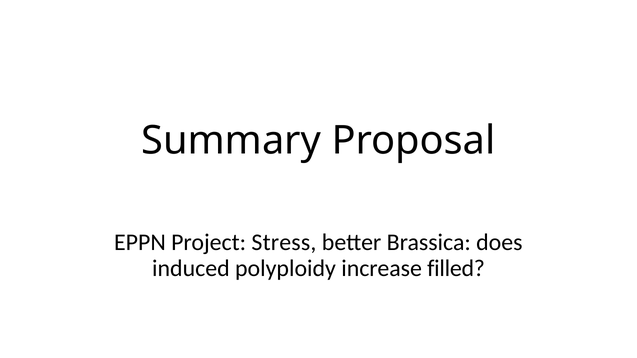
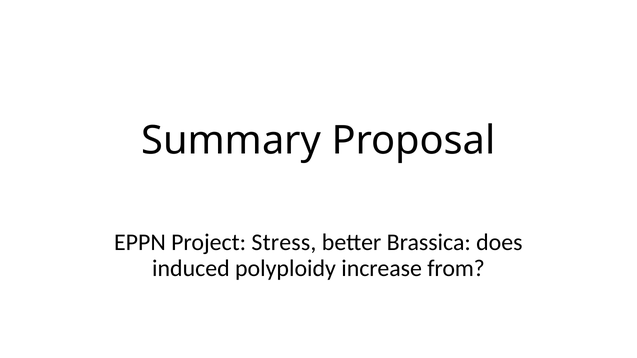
filled: filled -> from
